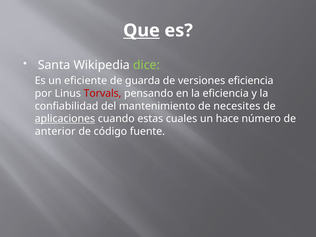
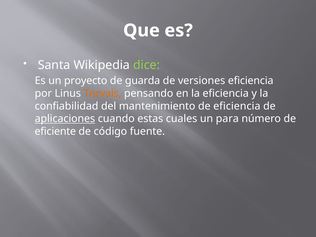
Que underline: present -> none
eficiente: eficiente -> proyecto
Torvals colour: red -> orange
de necesites: necesites -> eficiencia
hace: hace -> para
anterior: anterior -> eficiente
